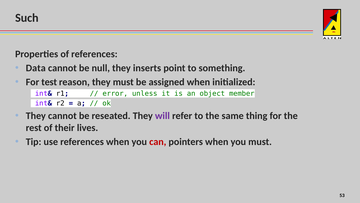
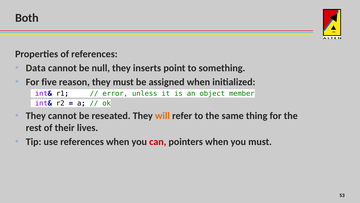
Such: Such -> Both
test: test -> five
will colour: purple -> orange
